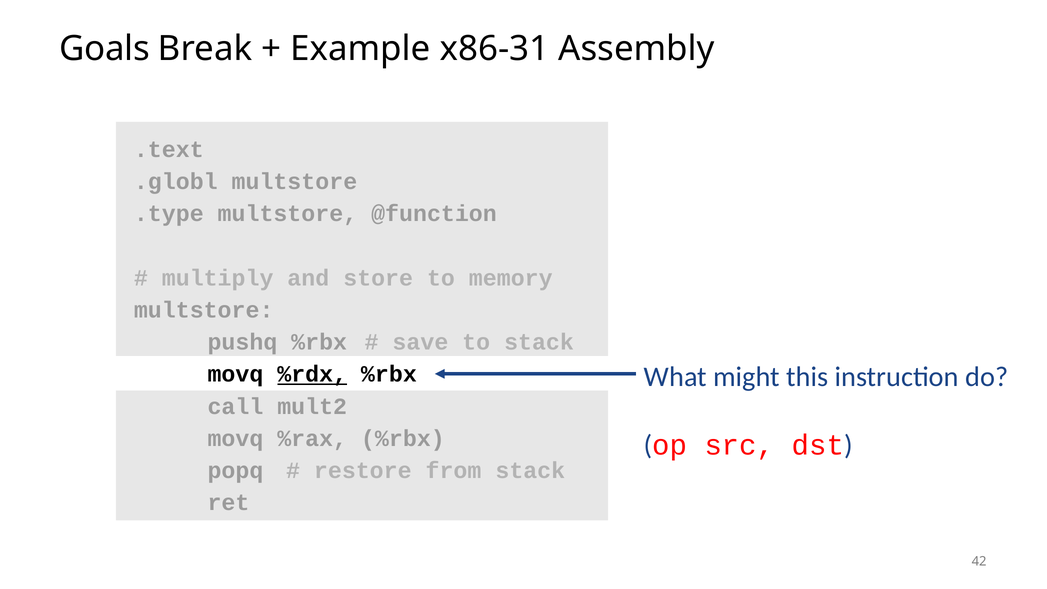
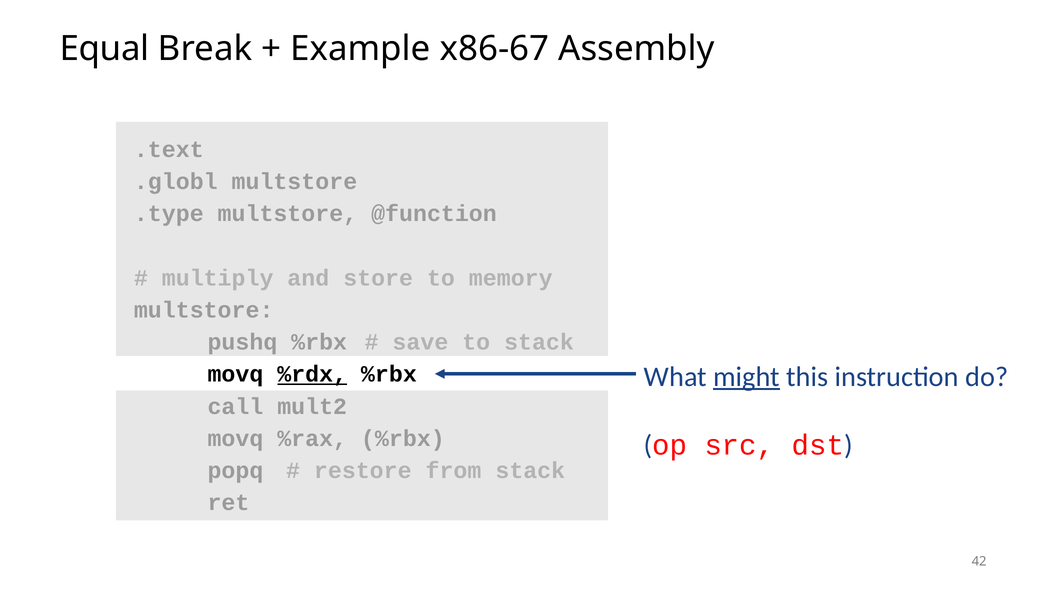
Goals: Goals -> Equal
x86-31: x86-31 -> x86-67
might underline: none -> present
